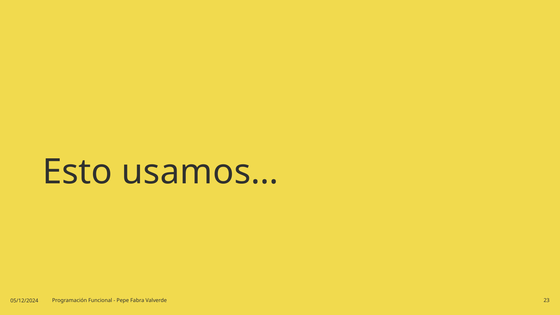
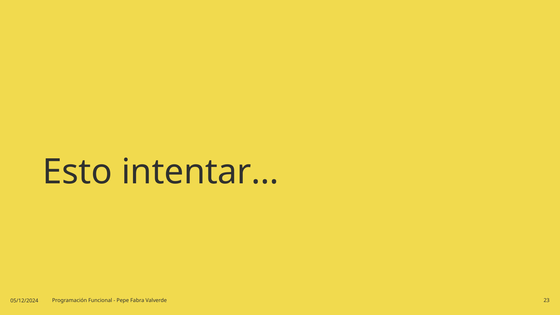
usamos…: usamos… -> intentar…
